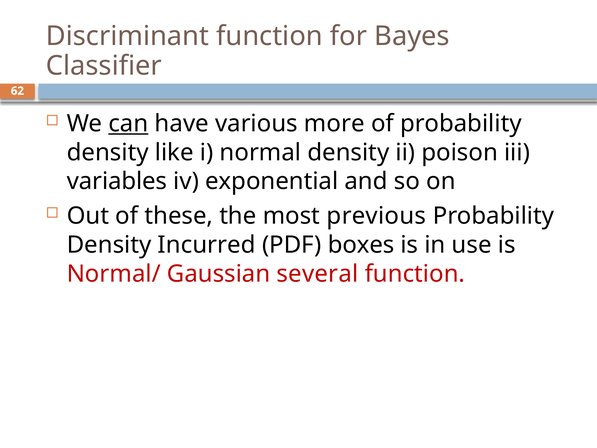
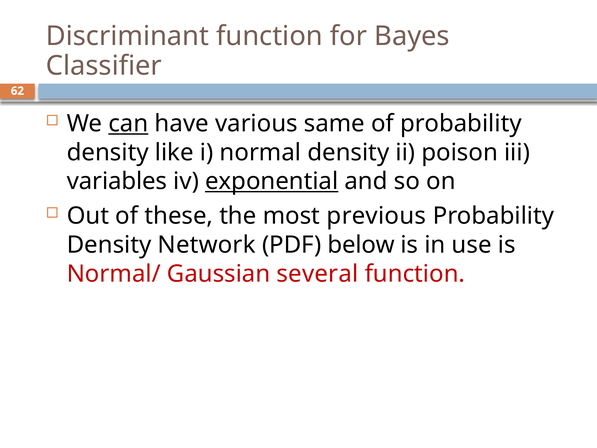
more: more -> same
exponential underline: none -> present
Incurred: Incurred -> Network
boxes: boxes -> below
